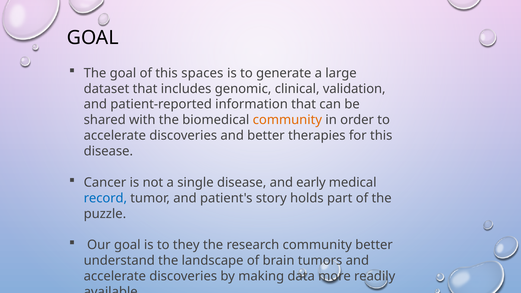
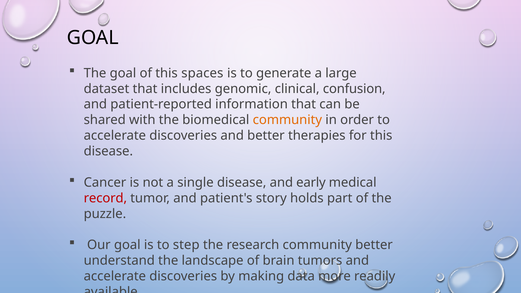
validation: validation -> confusion
record colour: blue -> red
they: they -> step
